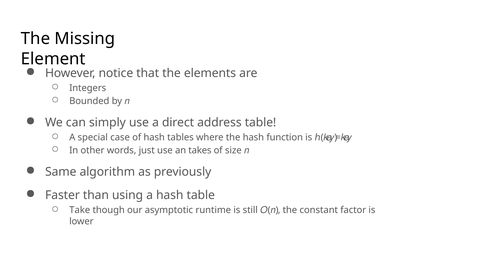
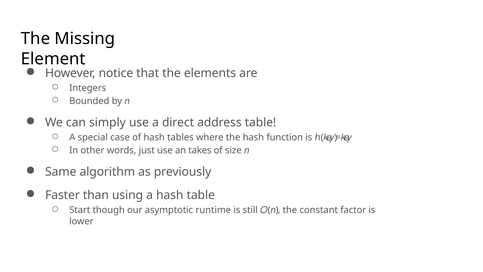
Take: Take -> Start
